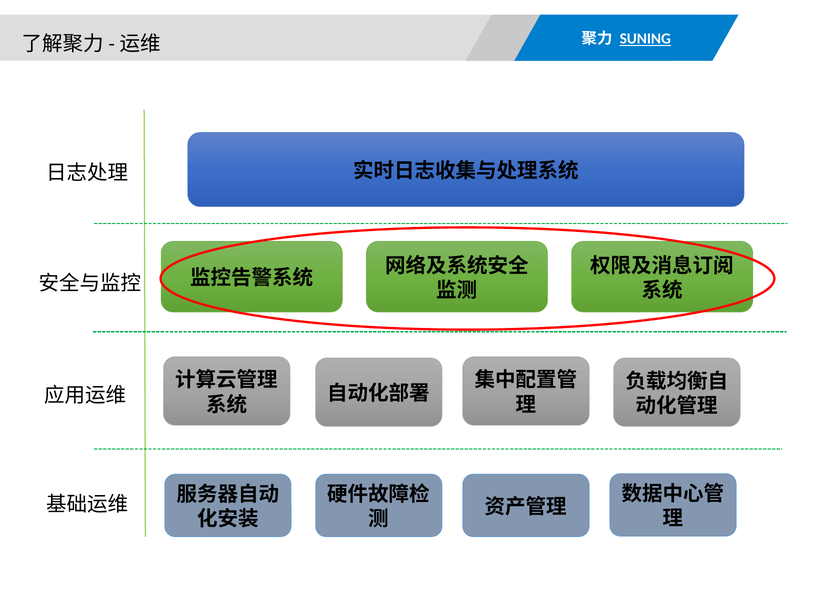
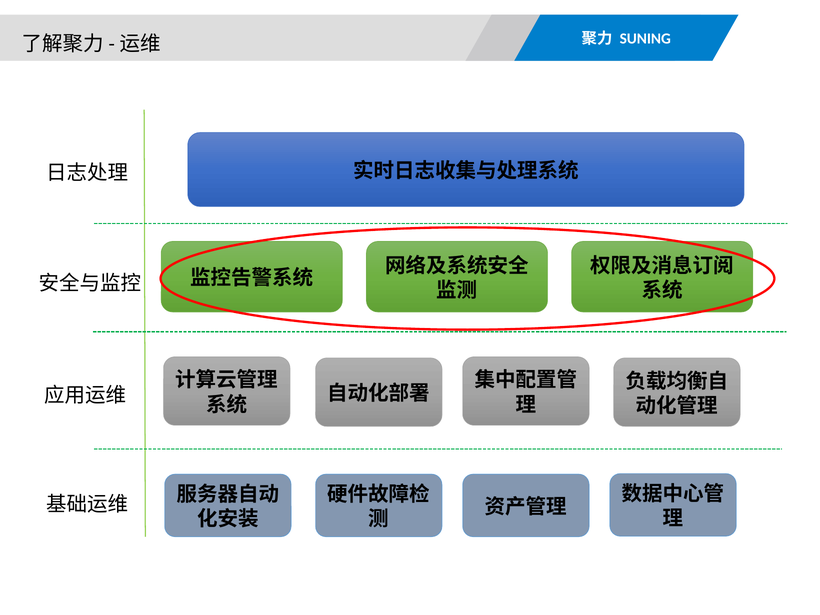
SUNING underline: present -> none
